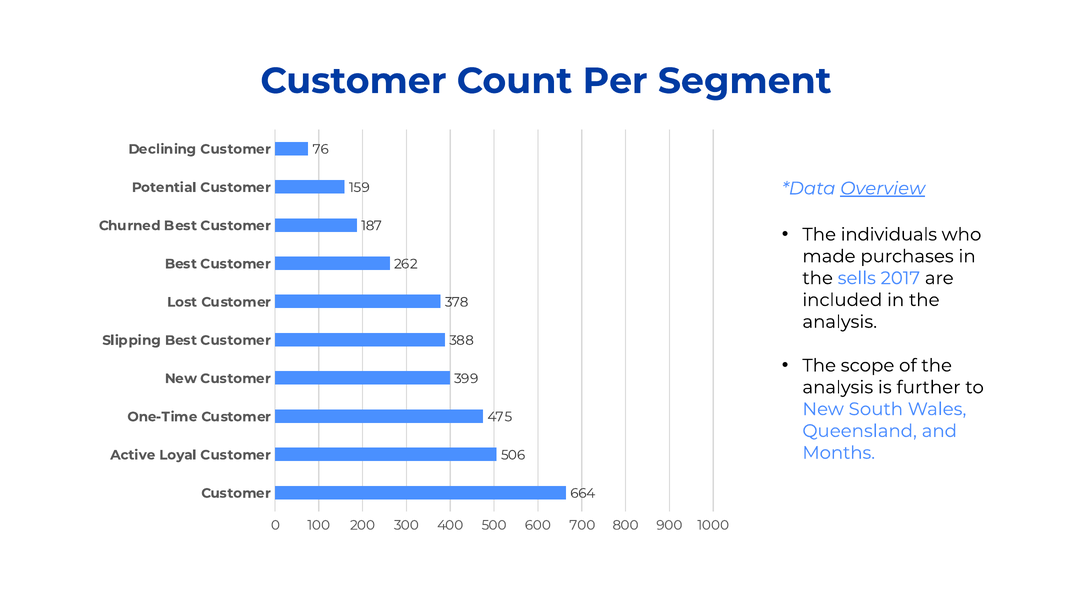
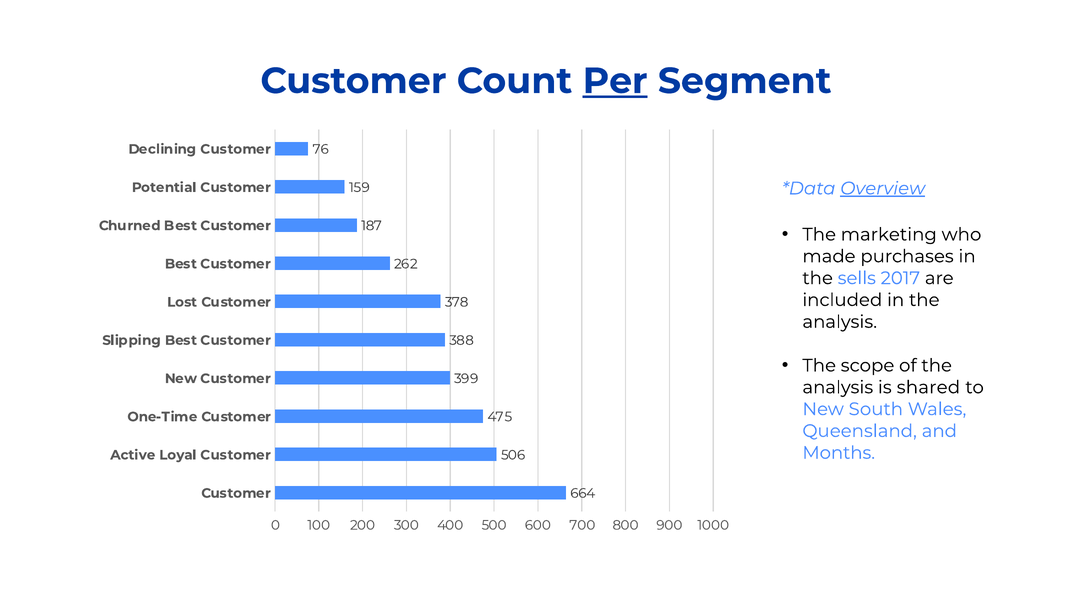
Per underline: none -> present
individuals: individuals -> marketing
further: further -> shared
